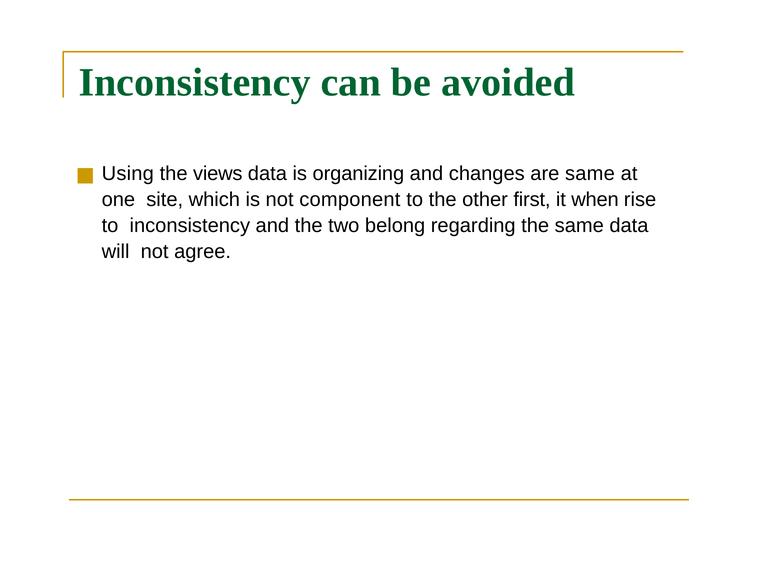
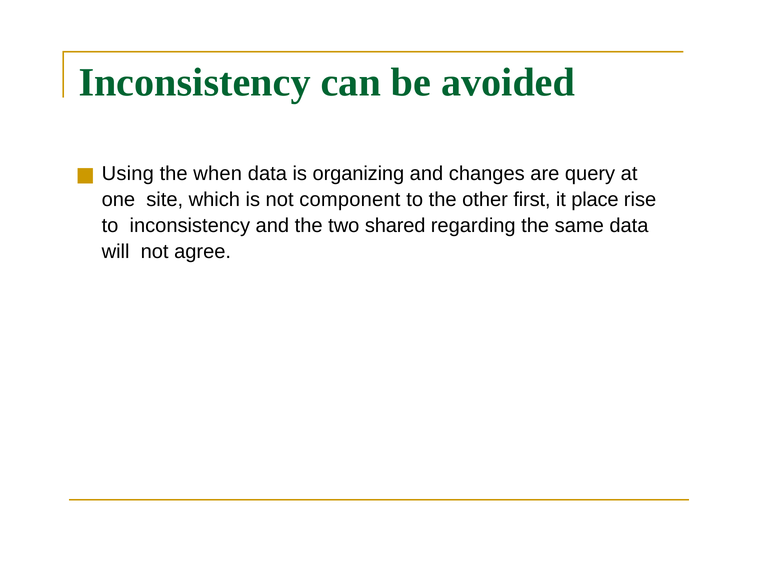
views: views -> when
are same: same -> query
when: when -> place
belong: belong -> shared
